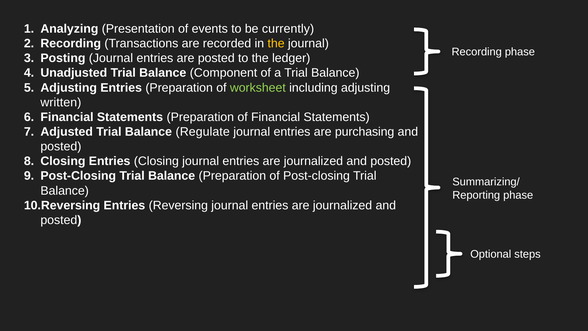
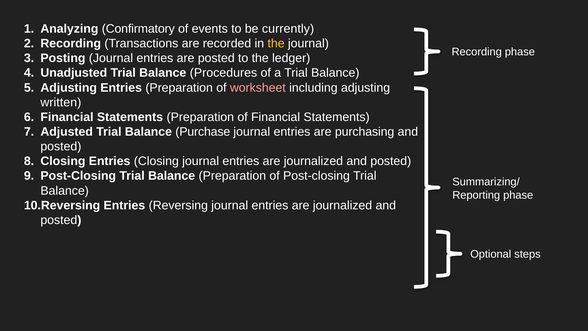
Presentation: Presentation -> Confirmatory
Component: Component -> Procedures
worksheet colour: light green -> pink
Regulate: Regulate -> Purchase
